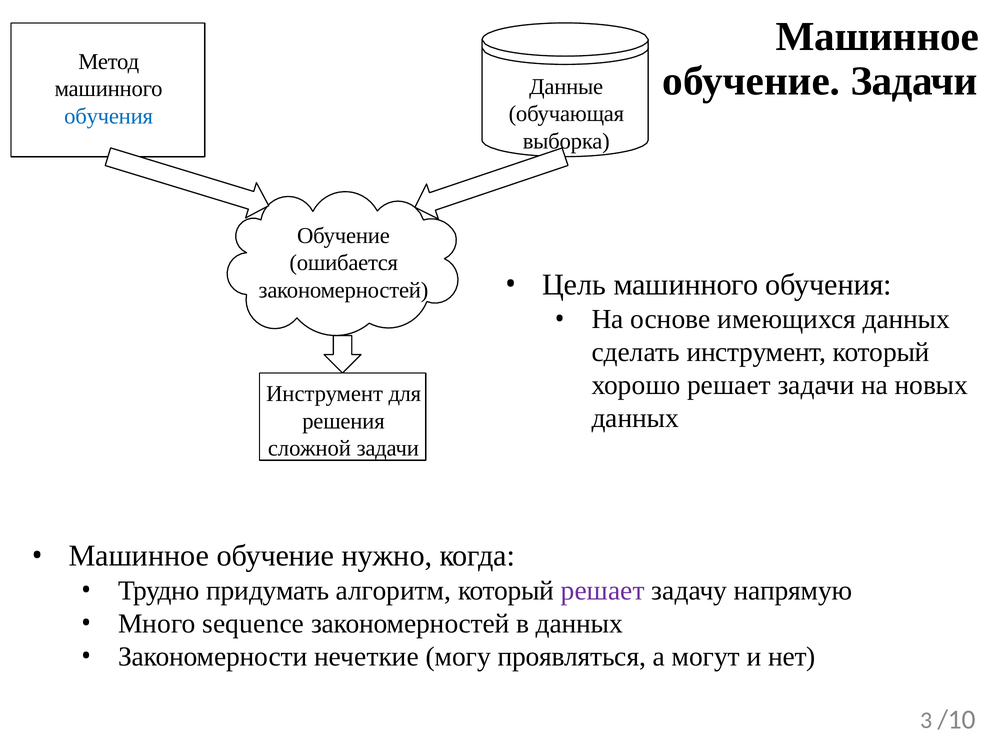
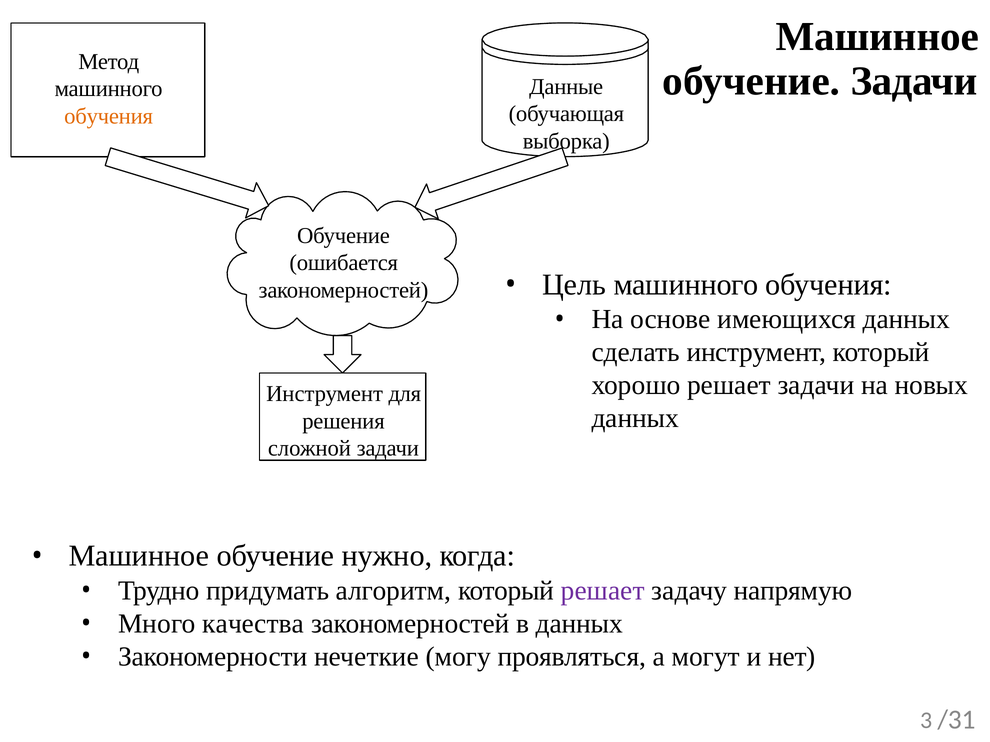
обучения at (109, 116) colour: blue -> orange
sequence: sequence -> качества
/10: /10 -> /31
